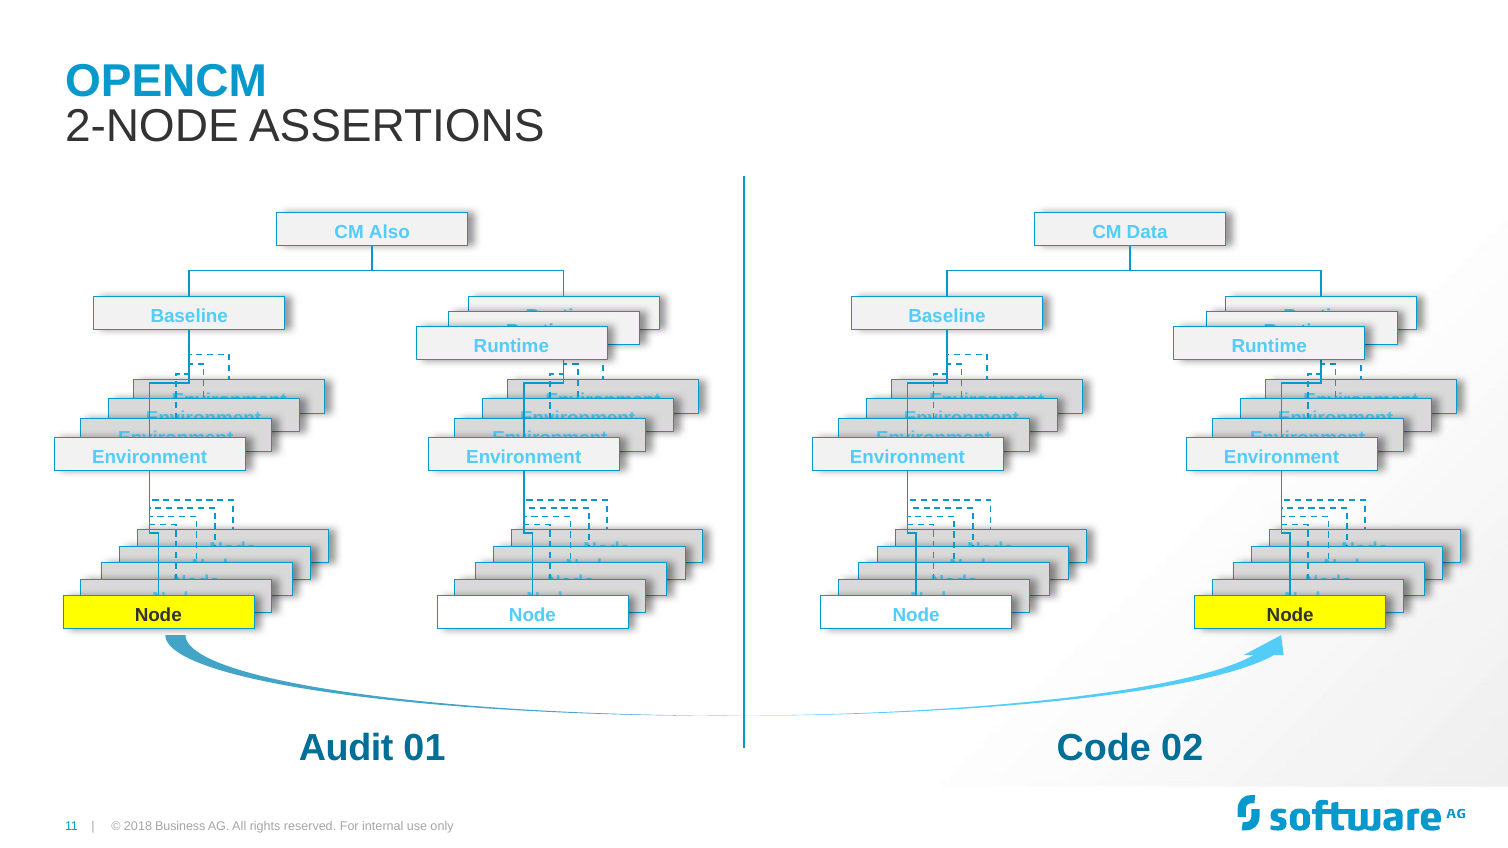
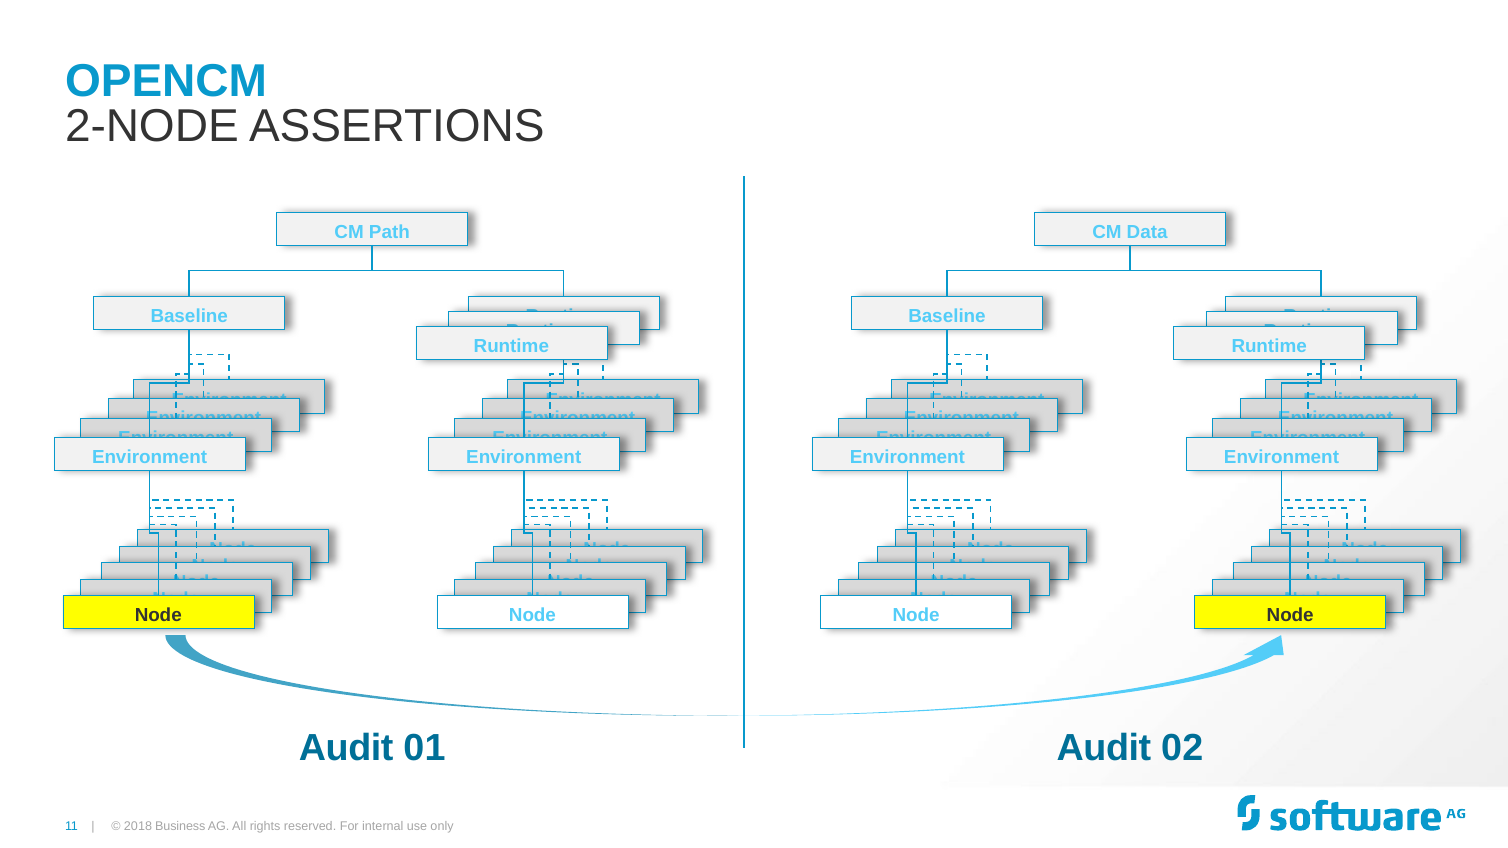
Also: Also -> Path
Code at (1104, 749): Code -> Audit
